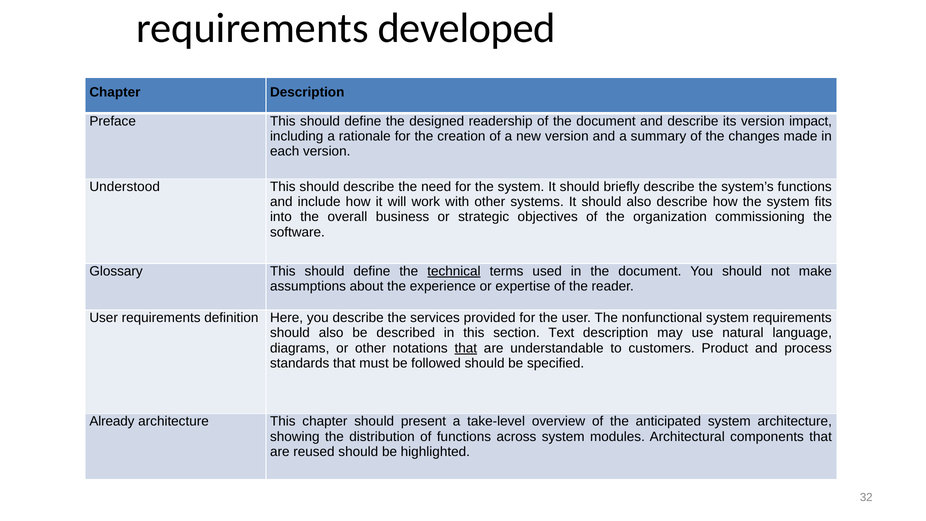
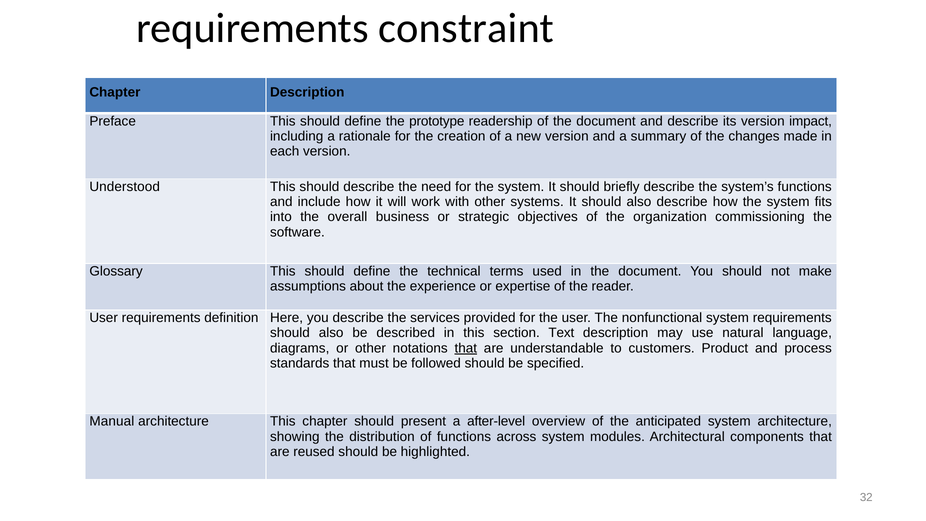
developed: developed -> constraint
designed: designed -> prototype
technical underline: present -> none
Already: Already -> Manual
take-level: take-level -> after-level
